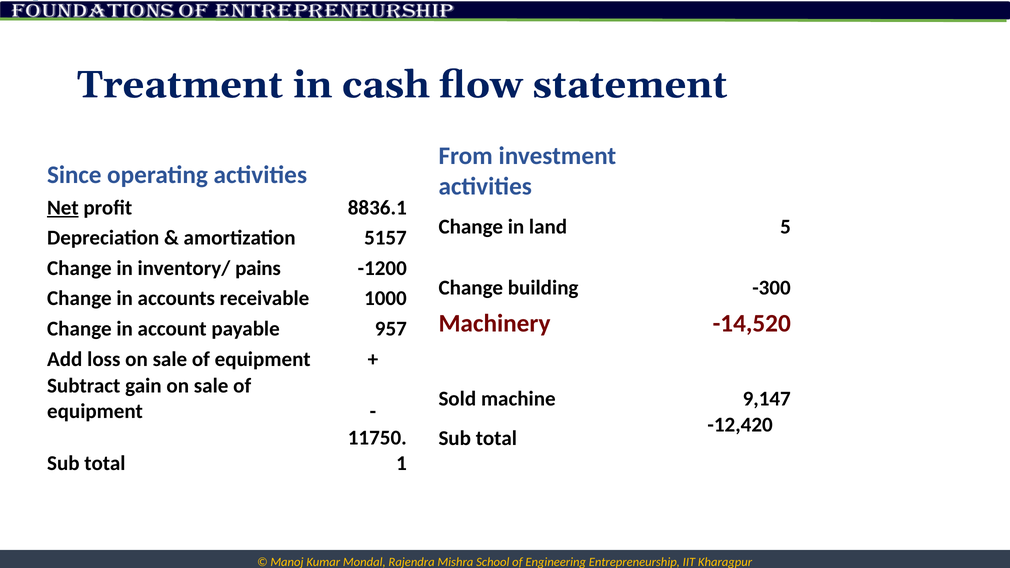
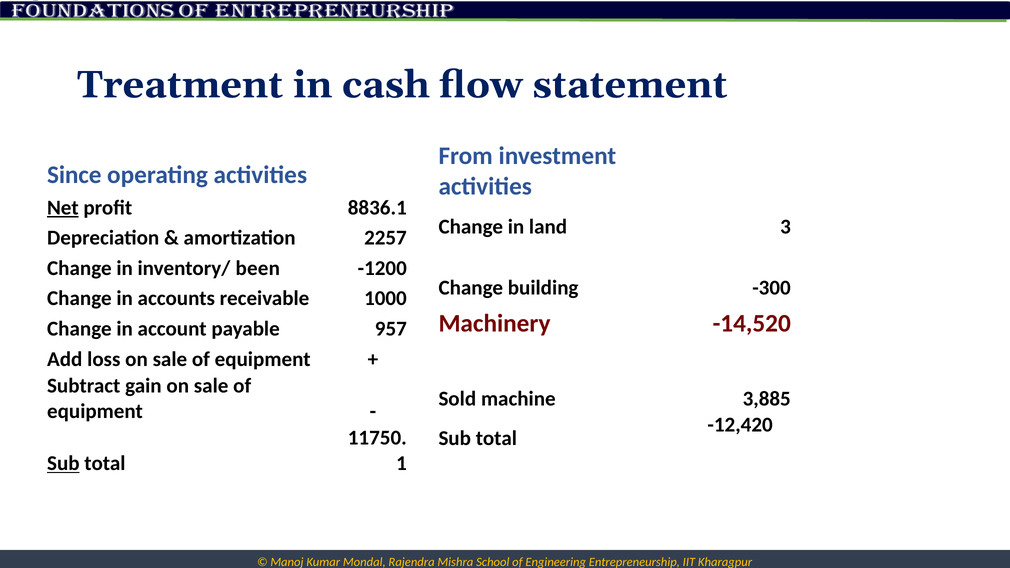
5: 5 -> 3
5157: 5157 -> 2257
pains: pains -> been
9,147: 9,147 -> 3,885
Sub at (63, 464) underline: none -> present
